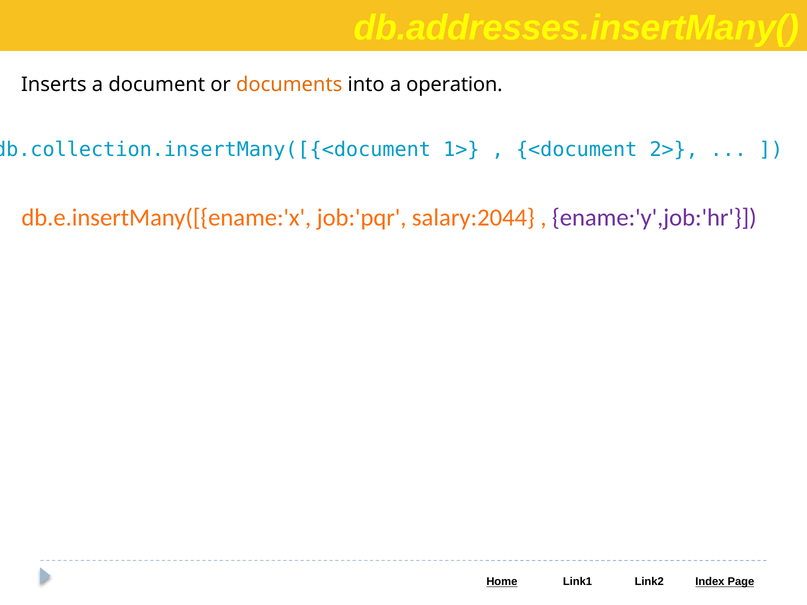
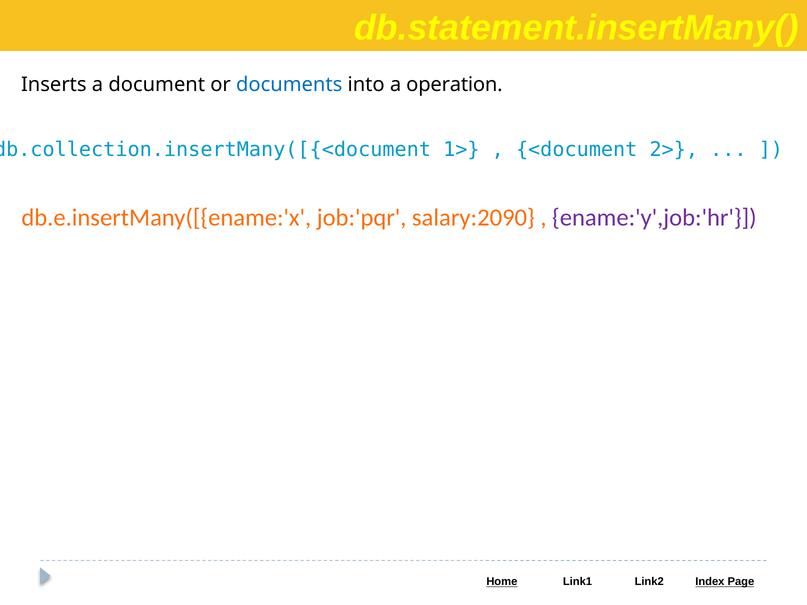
db.addresses.insertMany(: db.addresses.insertMany( -> db.statement.insertMany(
documents colour: orange -> blue
salary:2044: salary:2044 -> salary:2090
